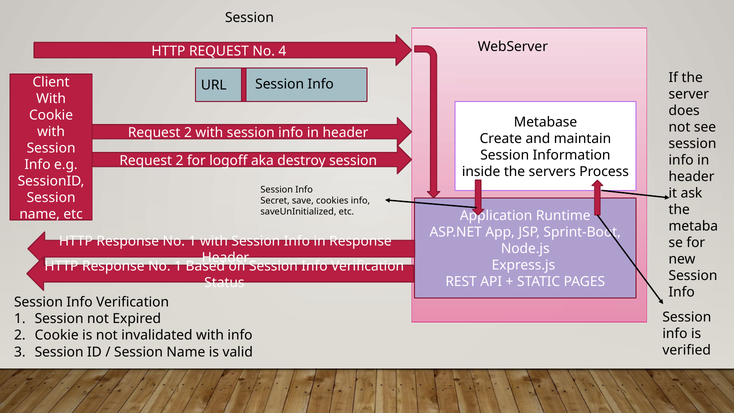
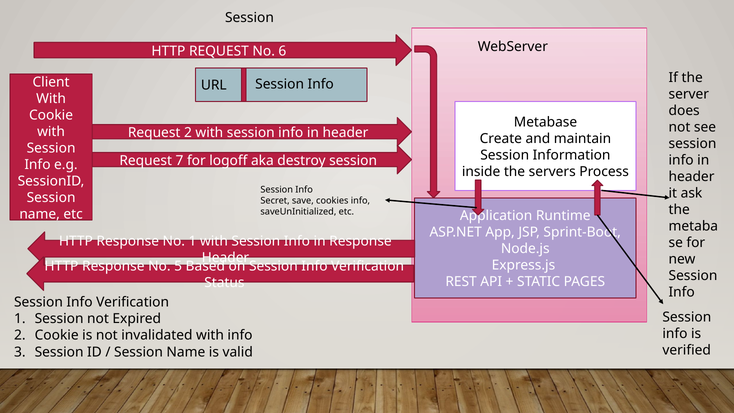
4: 4 -> 6
2 at (180, 160): 2 -> 7
1 at (178, 266): 1 -> 5
